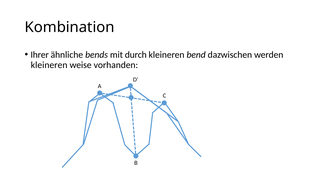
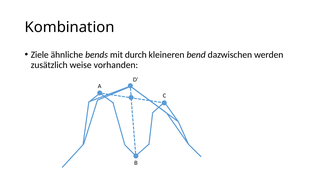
Ihrer: Ihrer -> Ziele
kleineren at (49, 65): kleineren -> zusätzlich
